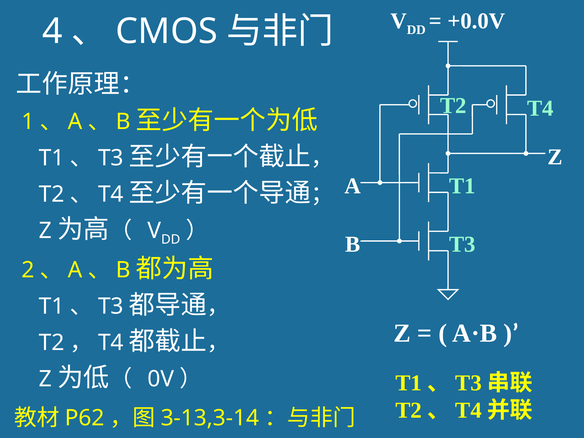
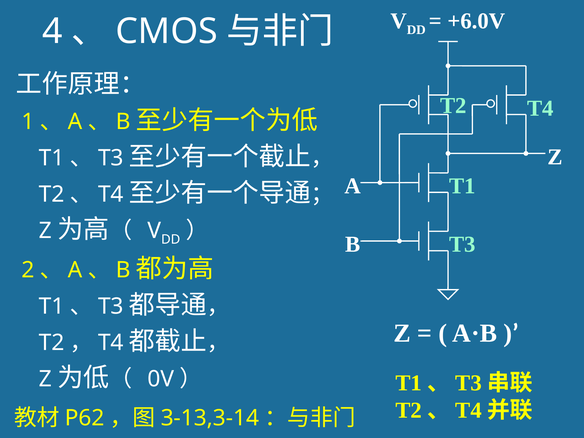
+0.0V: +0.0V -> +6.0V
